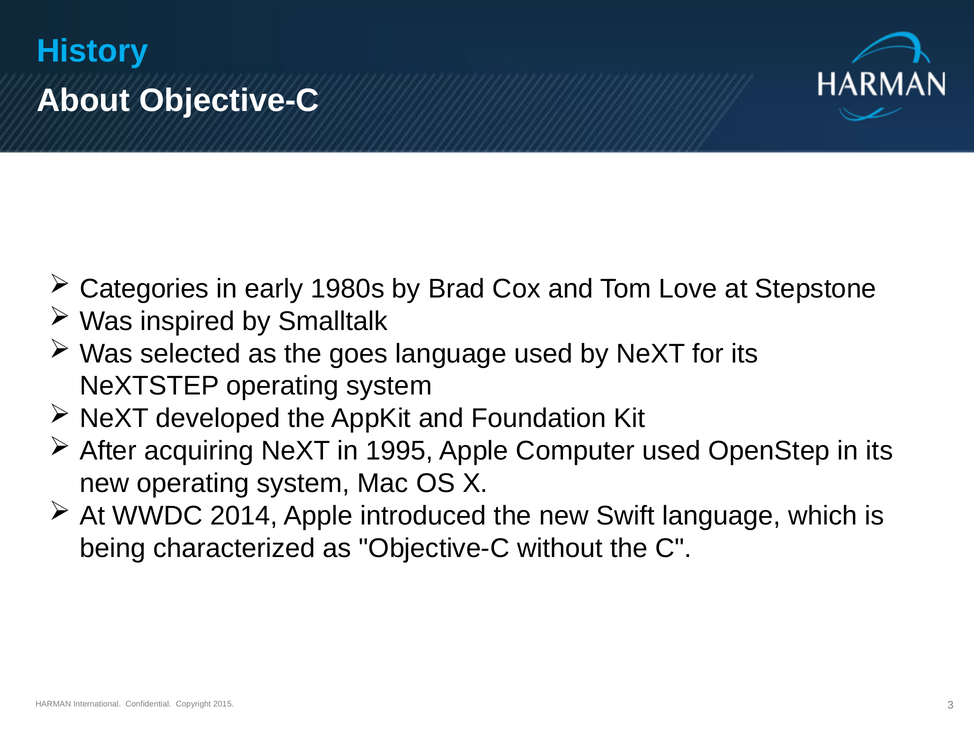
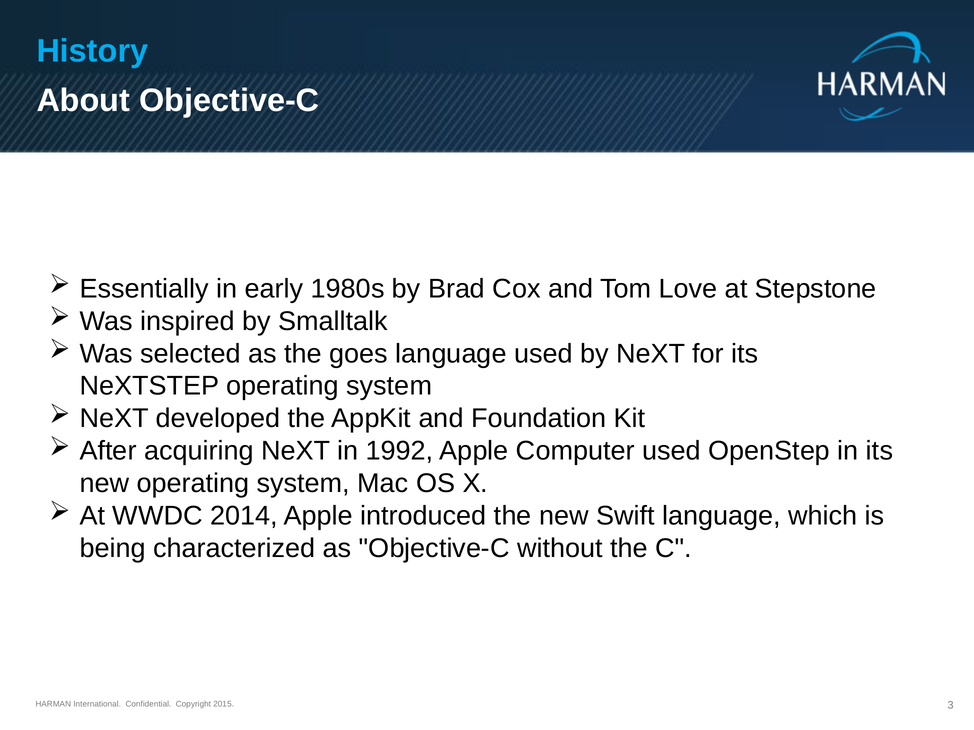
Categories: Categories -> Essentially
1995: 1995 -> 1992
